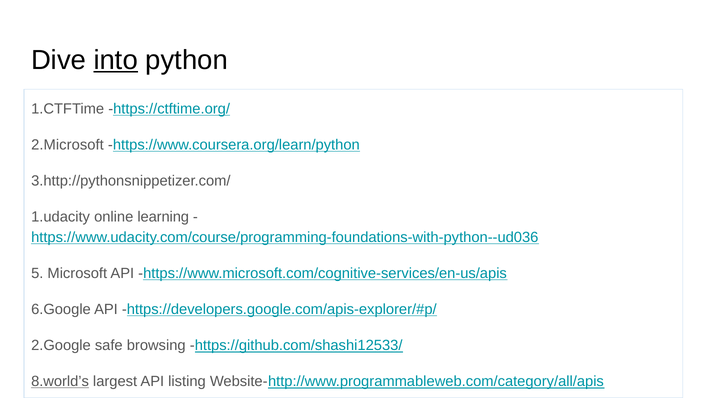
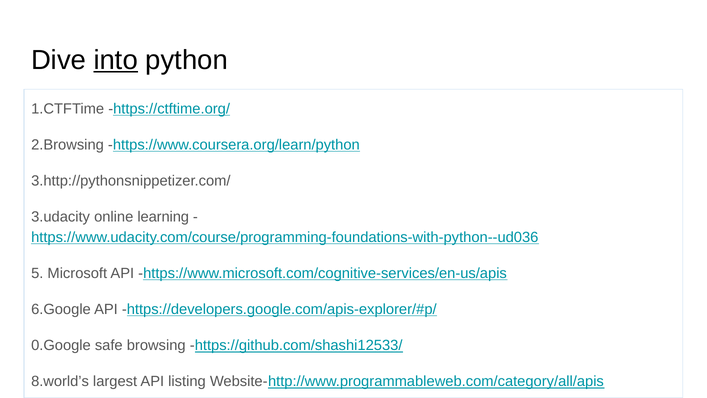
2.Microsoft: 2.Microsoft -> 2.Browsing
1.udacity: 1.udacity -> 3.udacity
2.Google: 2.Google -> 0.Google
8.world’s underline: present -> none
